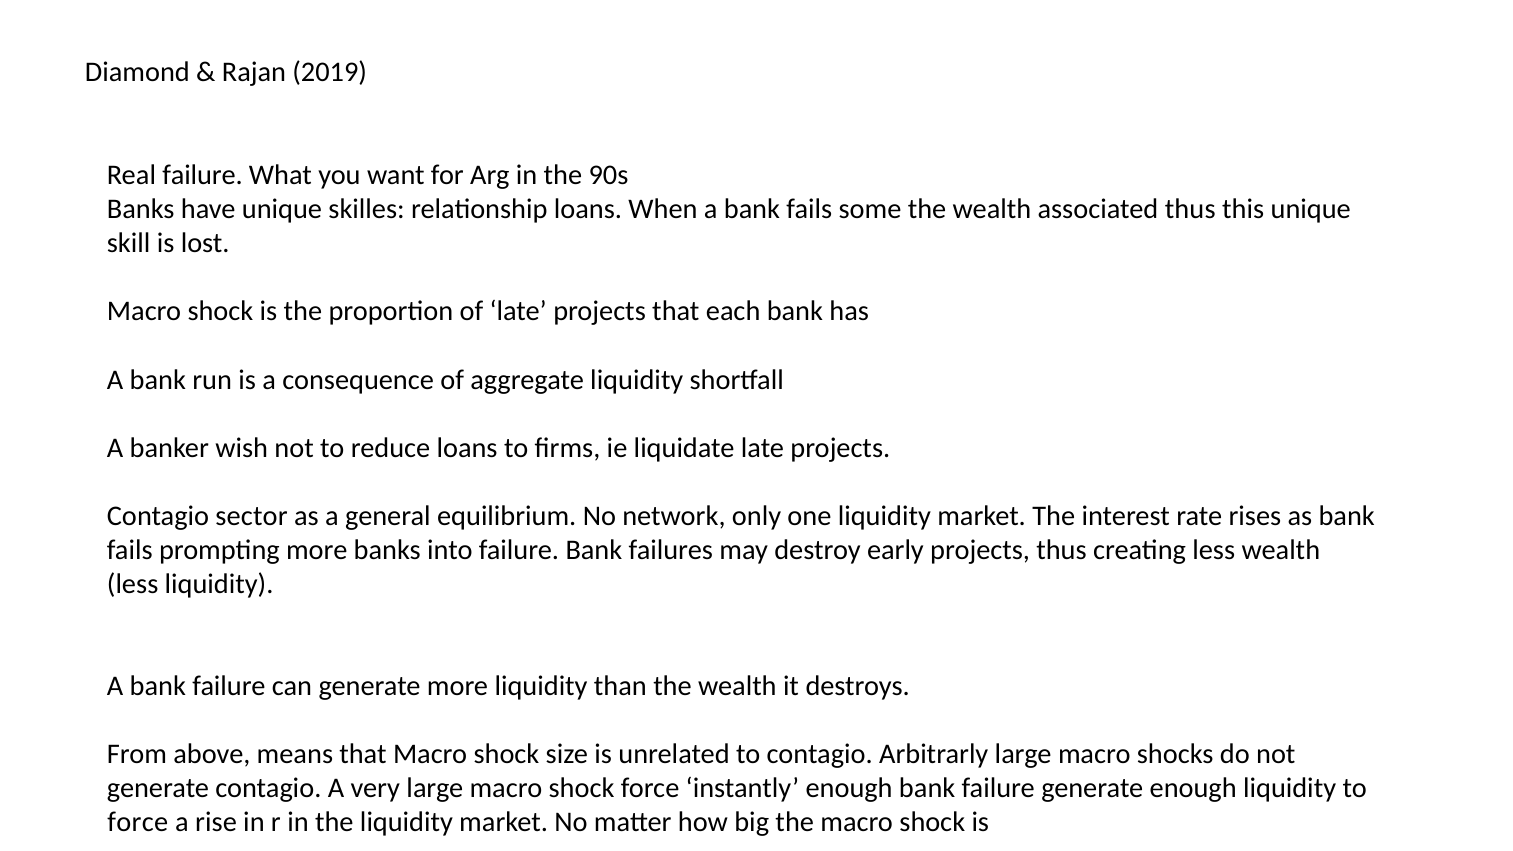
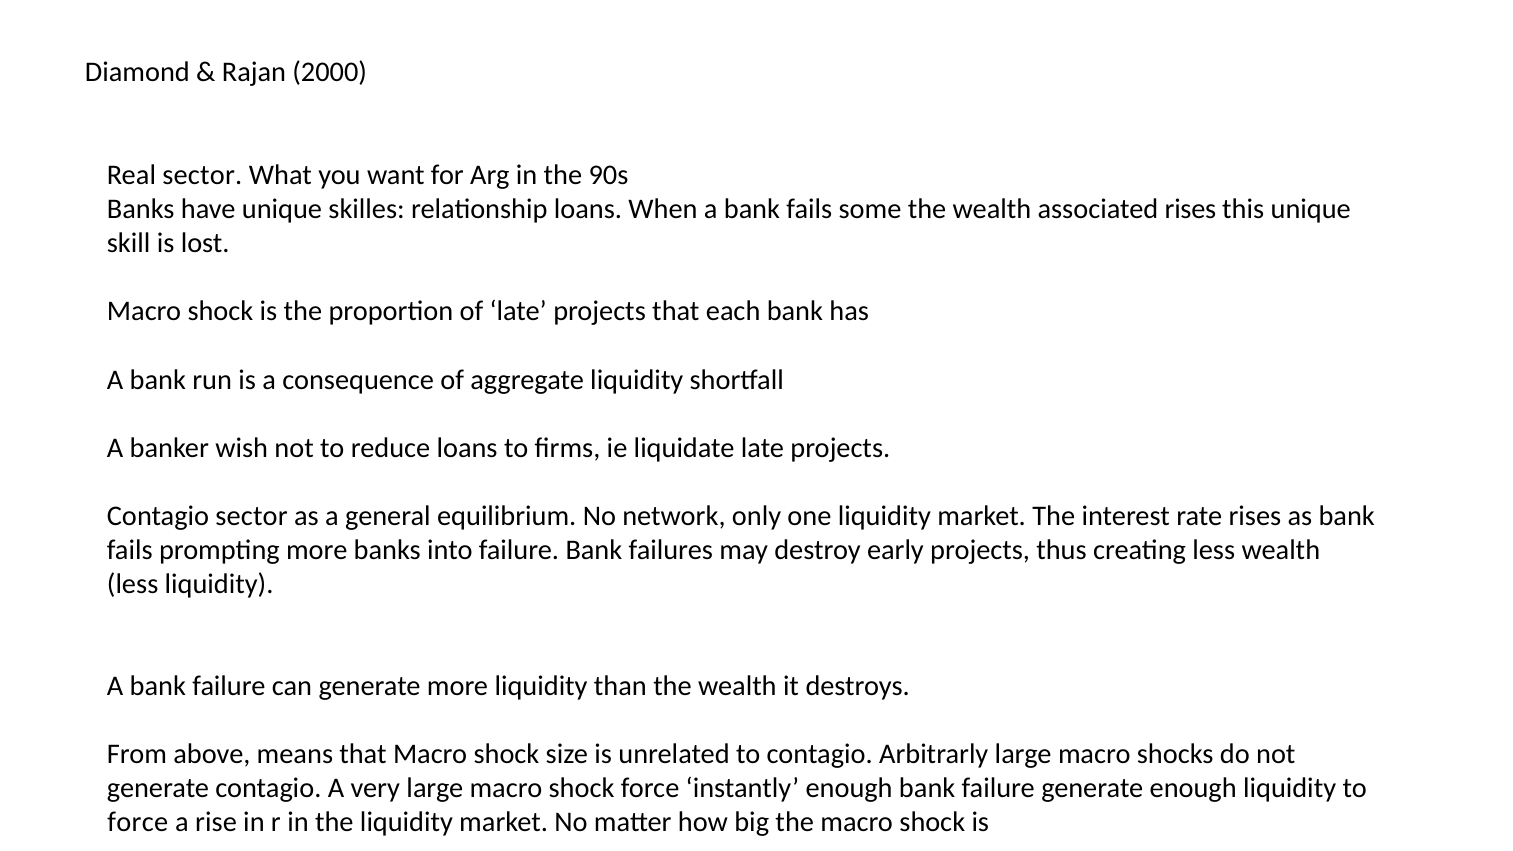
2019: 2019 -> 2000
Real failure: failure -> sector
associated thus: thus -> rises
